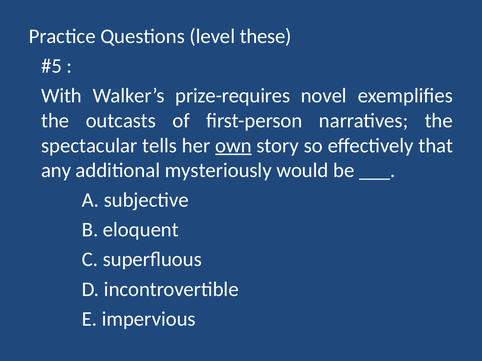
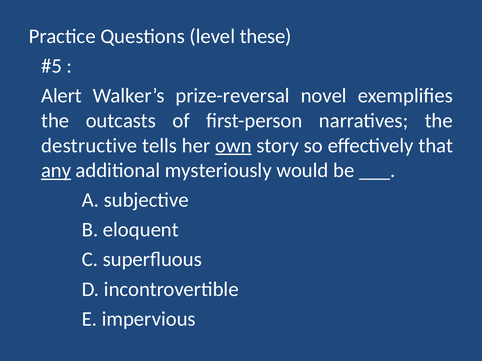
With: With -> Alert
prize-requires: prize-requires -> prize-reversal
spectacular: spectacular -> destructive
any underline: none -> present
